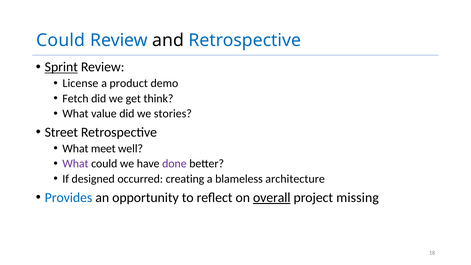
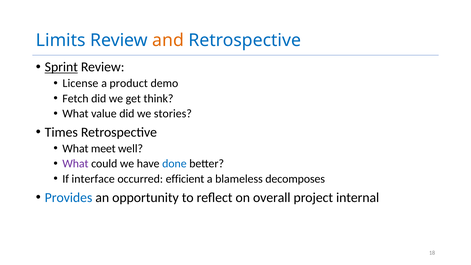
Could at (61, 40): Could -> Limits
and colour: black -> orange
Street: Street -> Times
done colour: purple -> blue
designed: designed -> interface
creating: creating -> efficient
architecture: architecture -> decomposes
overall underline: present -> none
missing: missing -> internal
